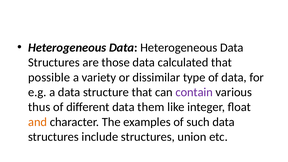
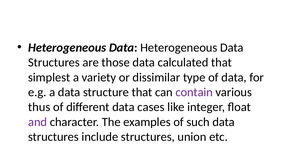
possible: possible -> simplest
them: them -> cases
and colour: orange -> purple
